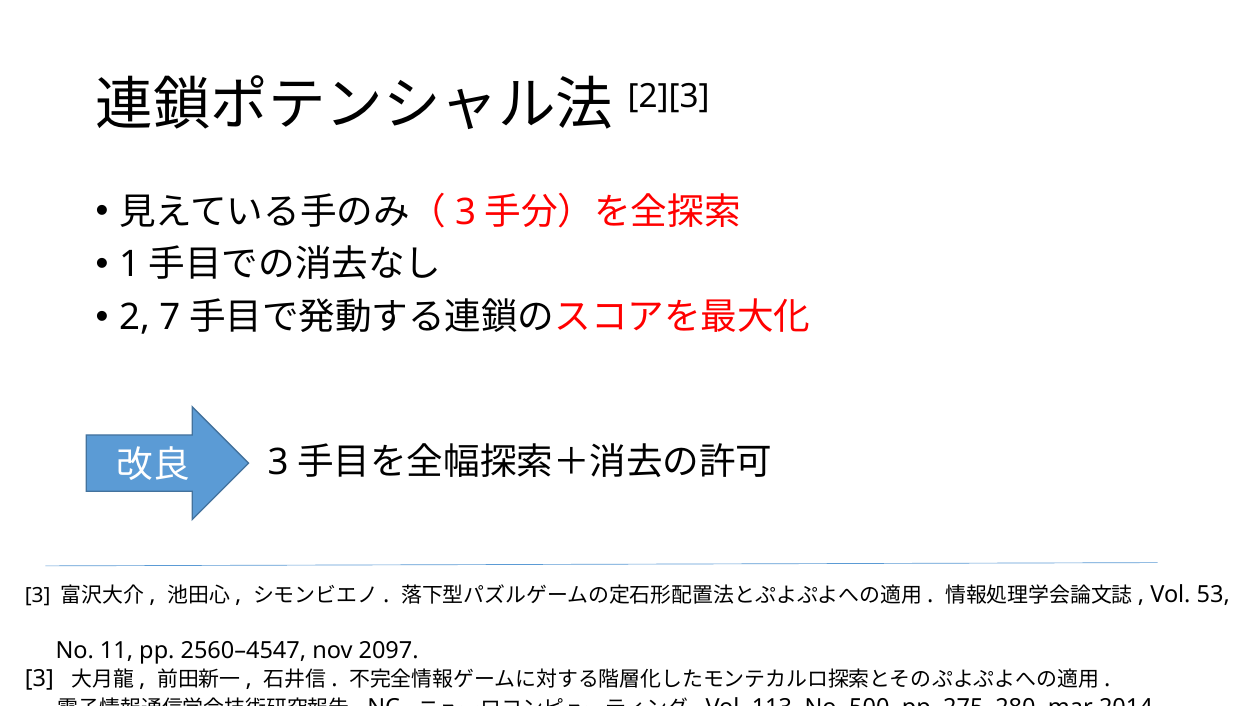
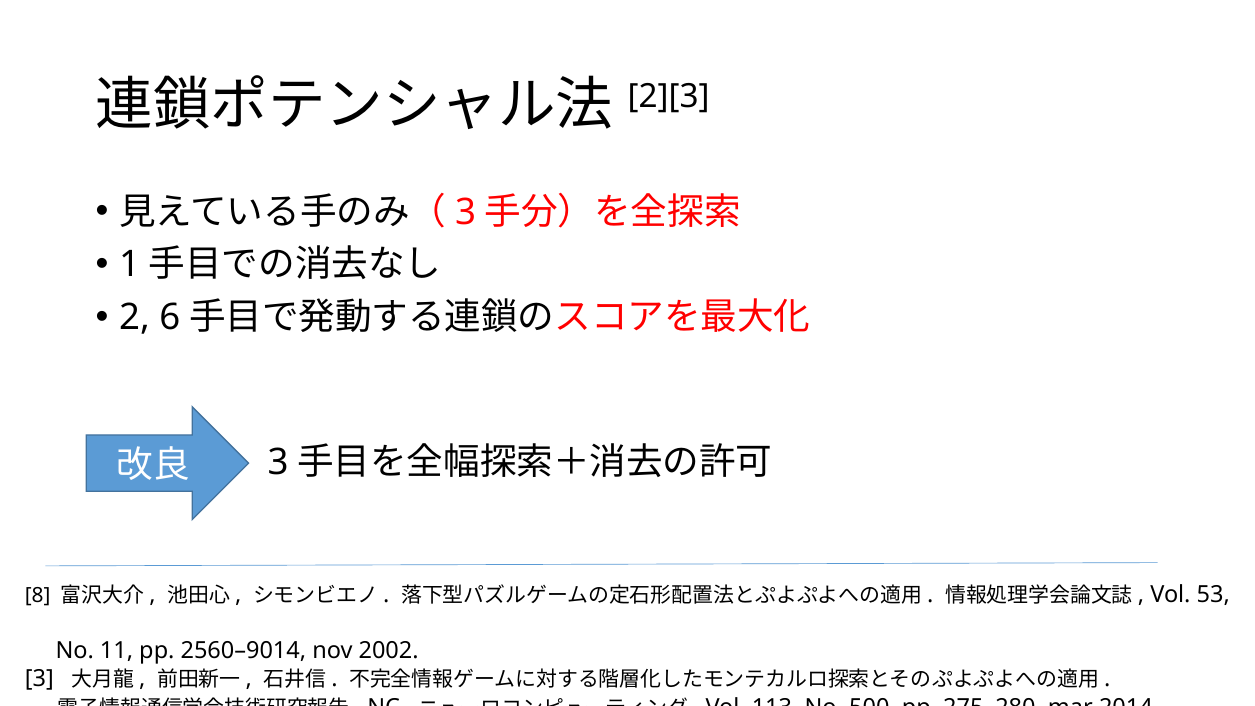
7: 7 -> 6
3 at (38, 595): 3 -> 8
2560–4547: 2560–4547 -> 2560–9014
2097: 2097 -> 2002
